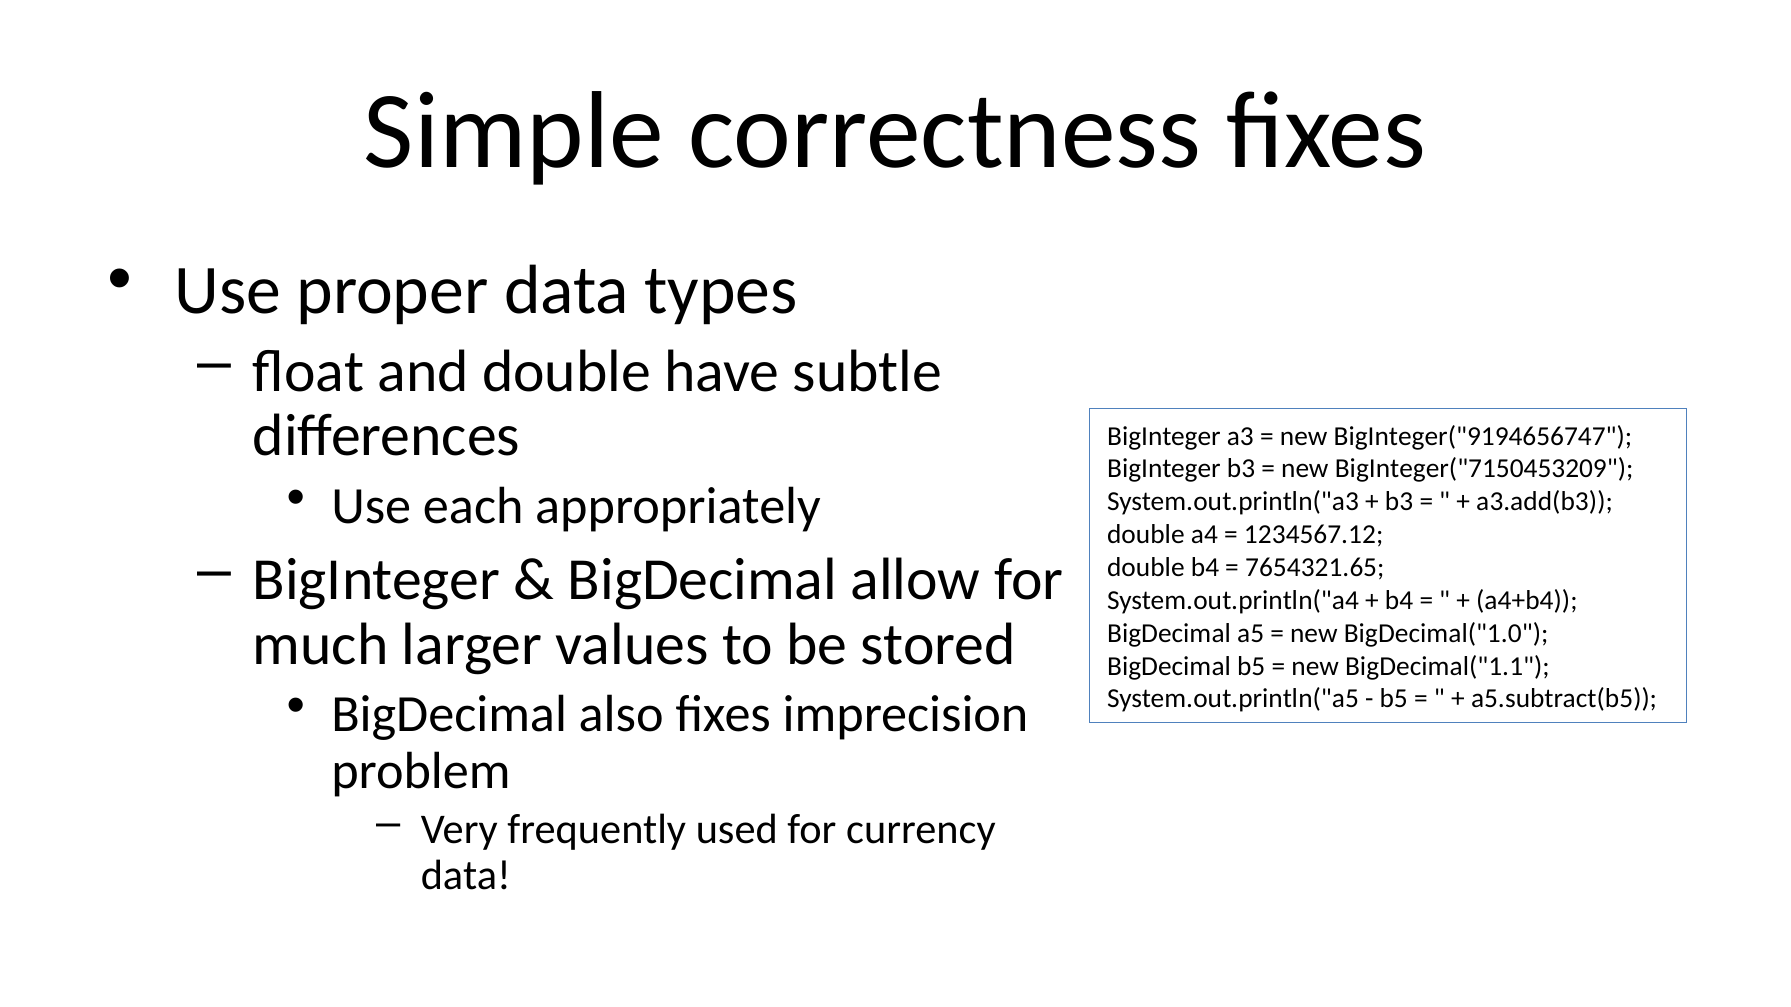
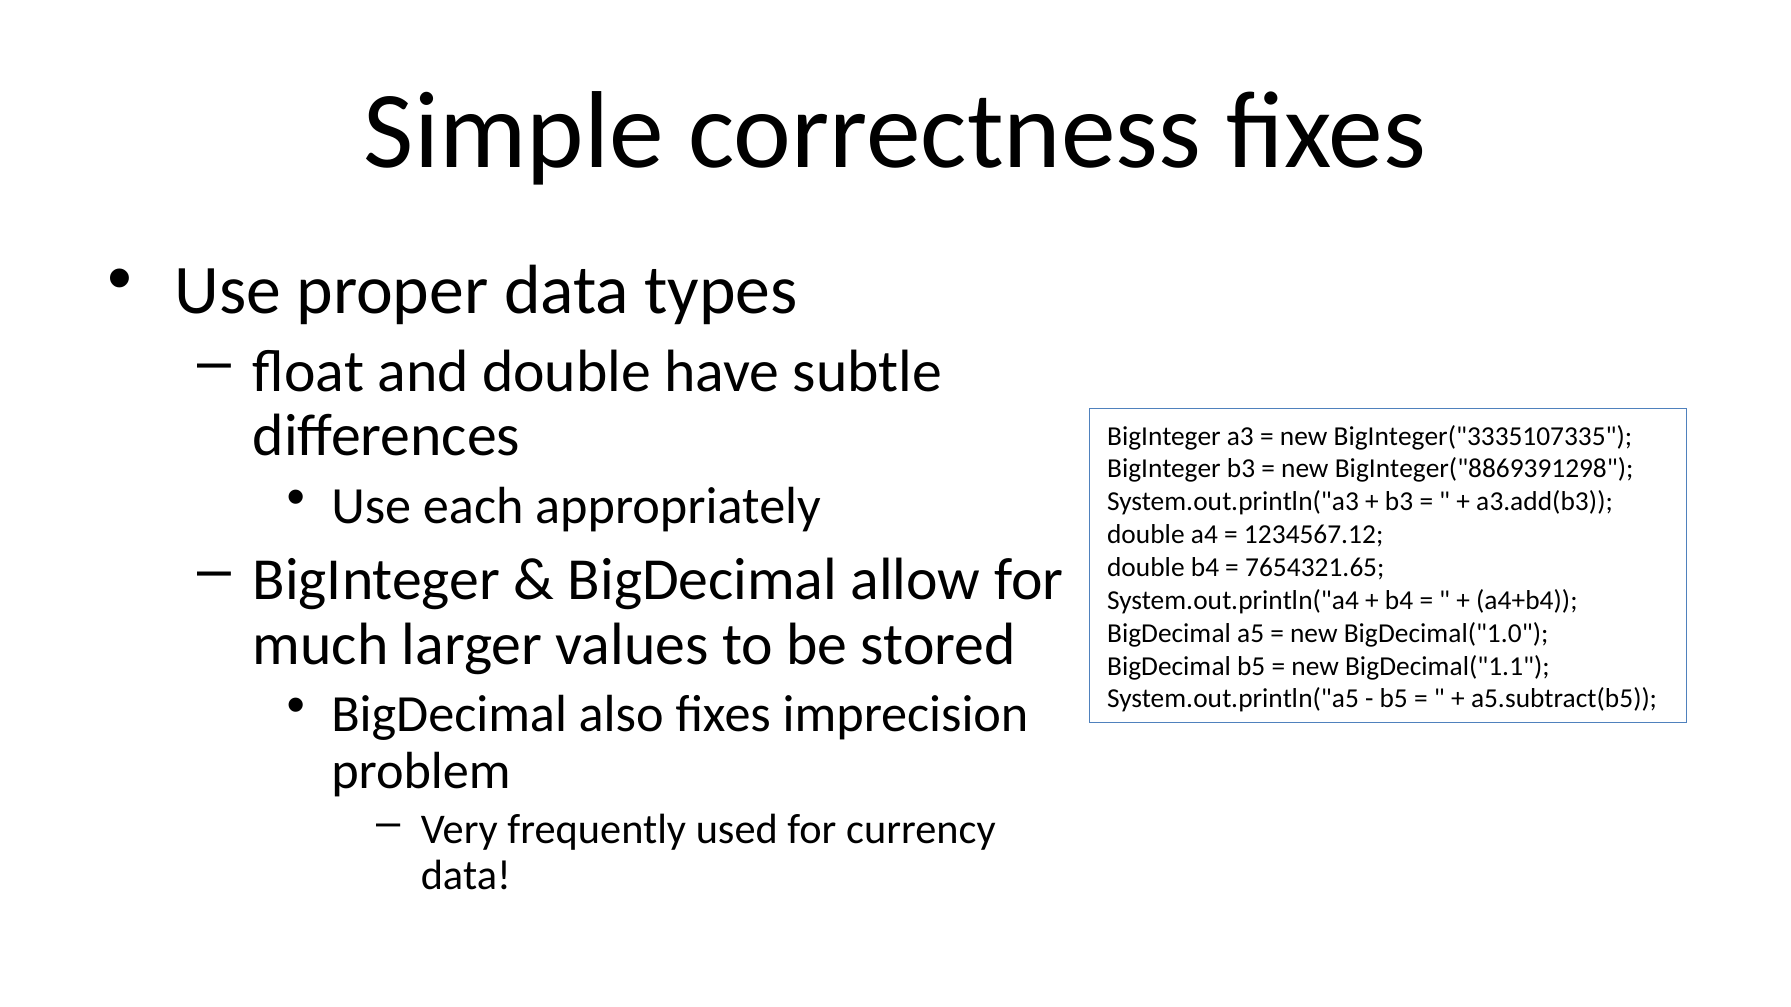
BigInteger("9194656747: BigInteger("9194656747 -> BigInteger("3335107335
BigInteger("7150453209: BigInteger("7150453209 -> BigInteger("8869391298
